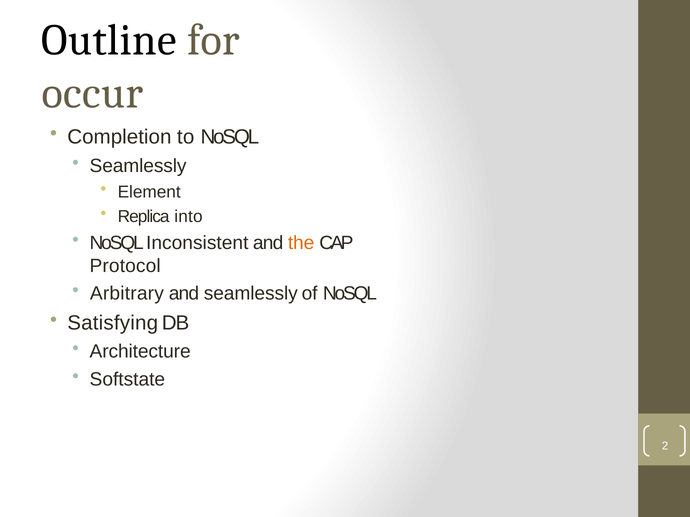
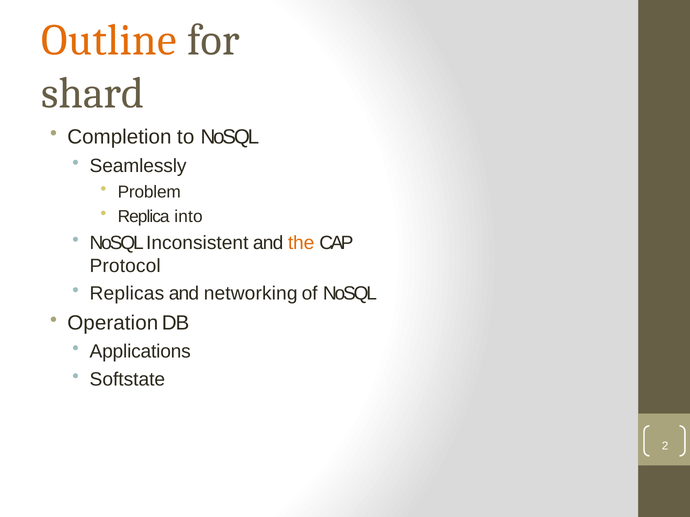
Outline colour: black -> orange
occur: occur -> shard
Element: Element -> Problem
Arbitrary: Arbitrary -> Replicas
and seamlessly: seamlessly -> networking
Satisfying: Satisfying -> Operation
Architecture: Architecture -> Applications
